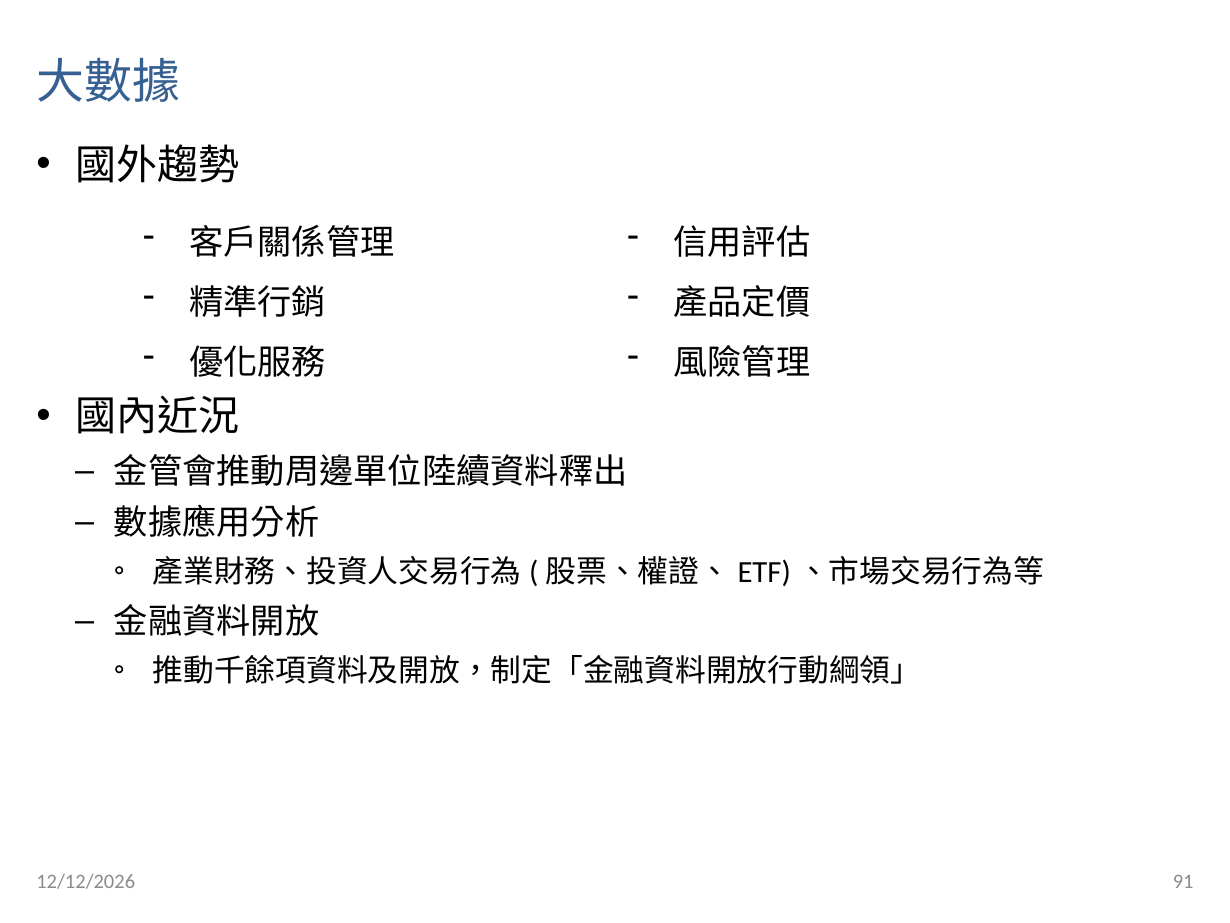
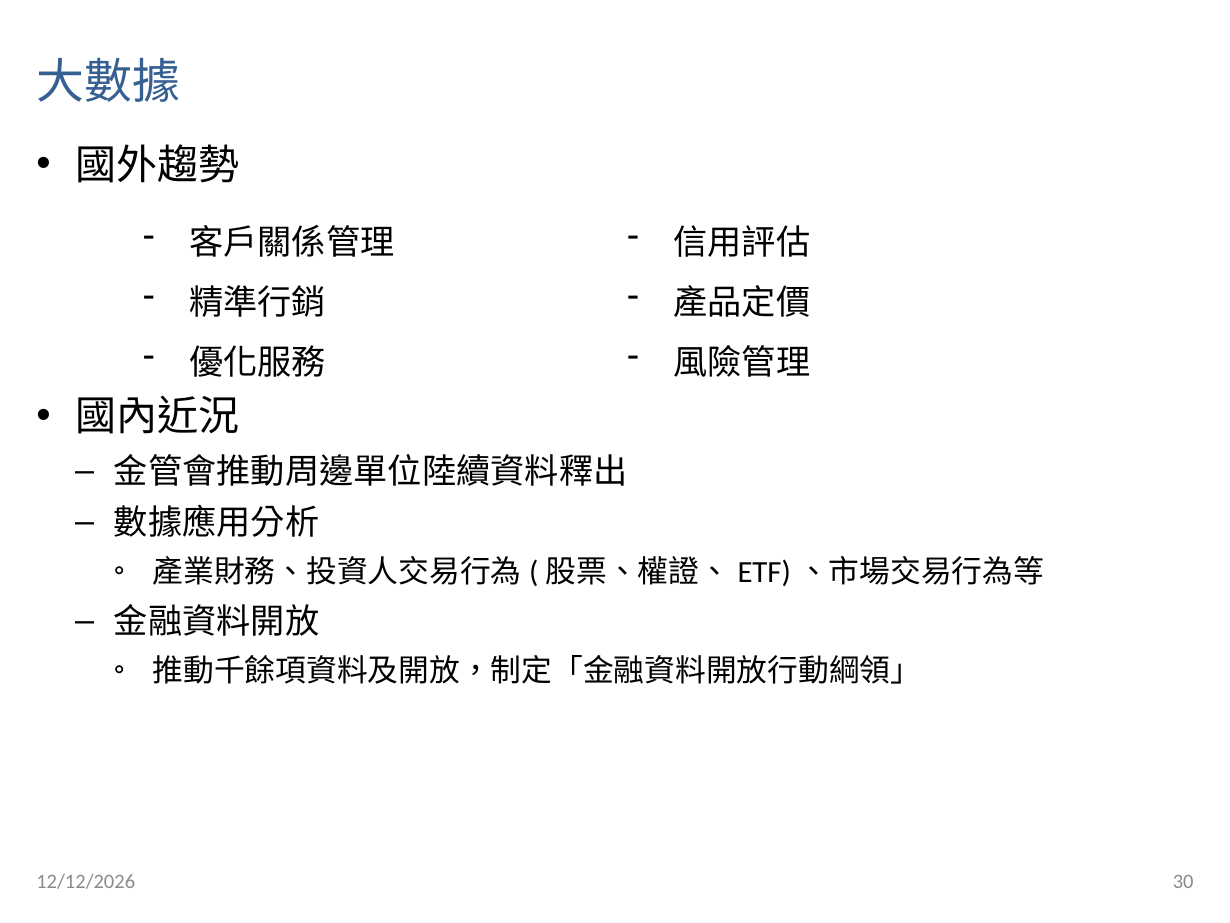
91: 91 -> 30
